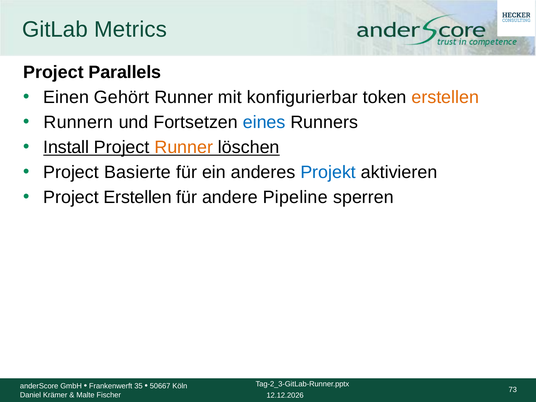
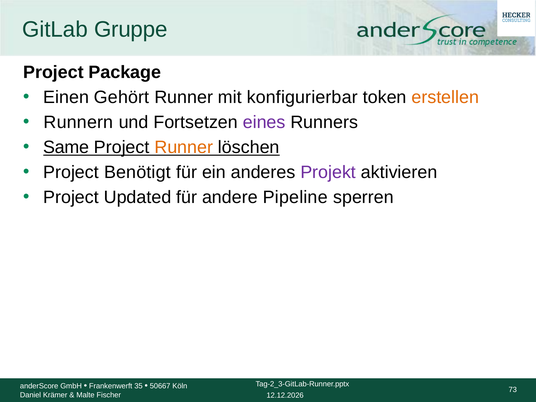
Metrics: Metrics -> Gruppe
Parallels: Parallels -> Package
eines colour: blue -> purple
Install: Install -> Same
Basierte: Basierte -> Benötigt
Projekt colour: blue -> purple
Project Erstellen: Erstellen -> Updated
